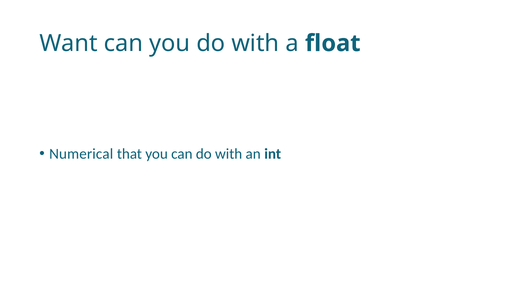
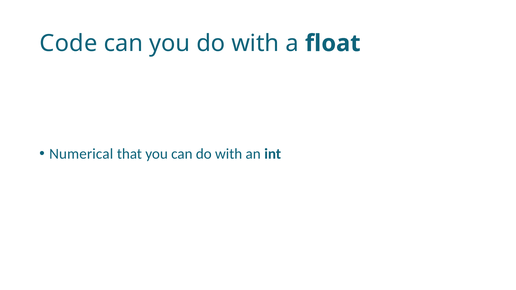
Want: Want -> Code
